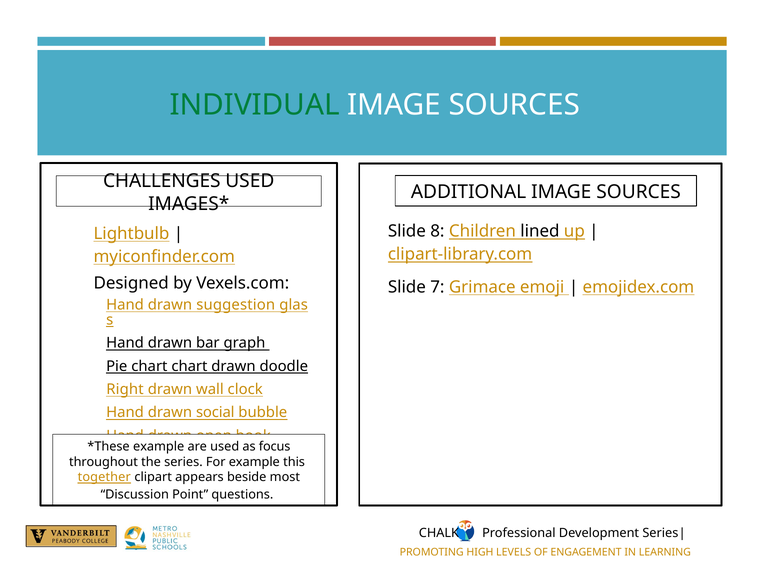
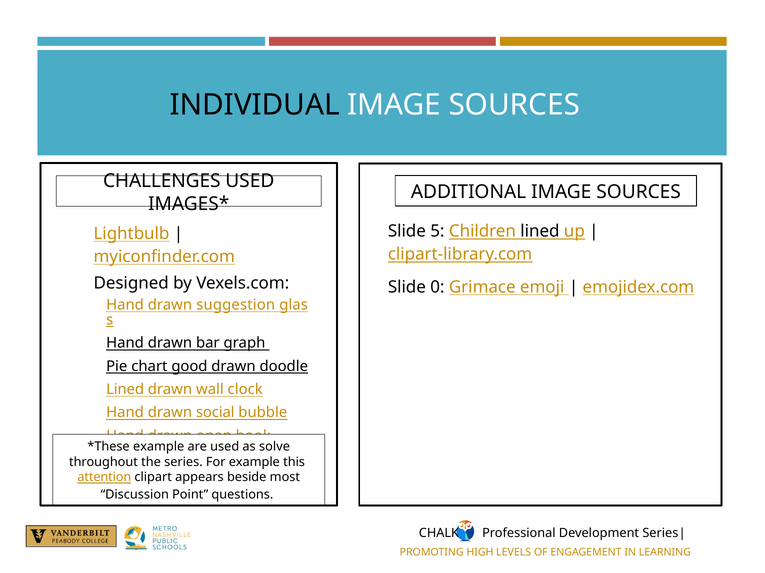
INDIVIDUAL colour: green -> black
8: 8 -> 5
7: 7 -> 0
chart chart: chart -> good
Right at (125, 390): Right -> Lined
focus: focus -> solve
together: together -> attention
